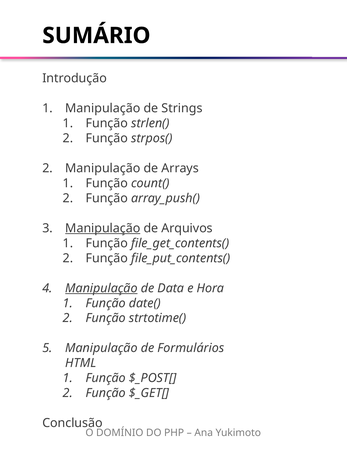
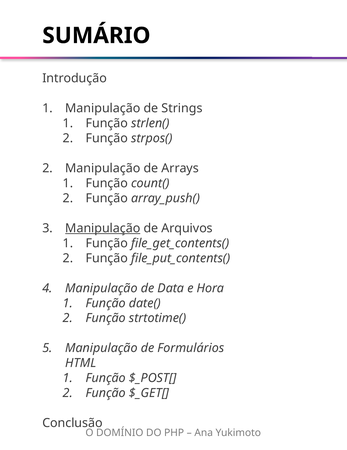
Manipulação at (101, 288) underline: present -> none
